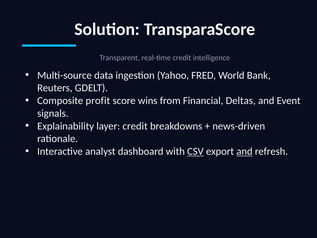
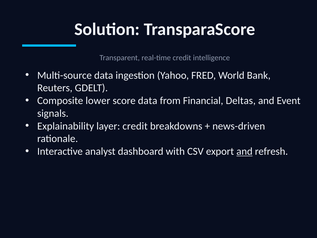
profit: profit -> lower
score wins: wins -> data
CSV underline: present -> none
